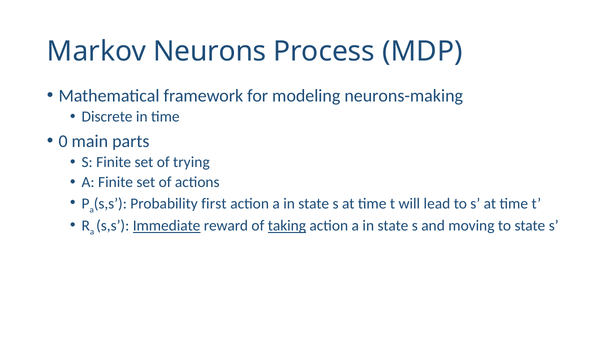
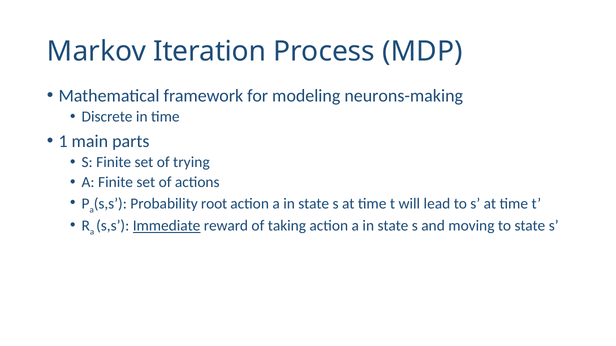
Neurons: Neurons -> Iteration
0: 0 -> 1
first: first -> root
taking underline: present -> none
